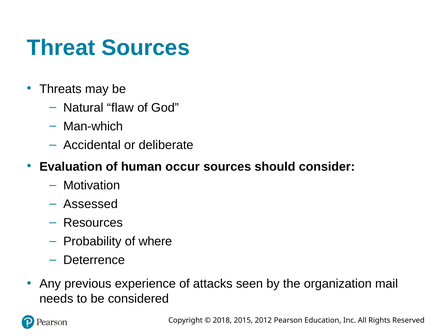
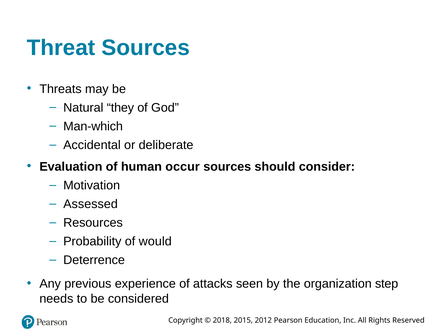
flaw: flaw -> they
where: where -> would
mail: mail -> step
